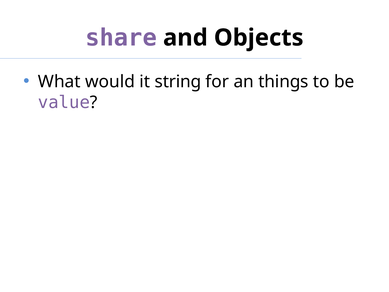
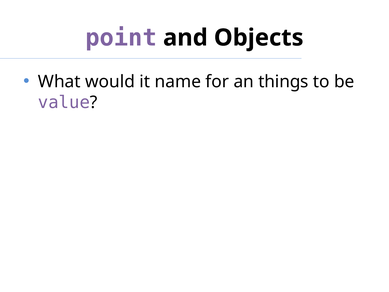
share: share -> point
string: string -> name
